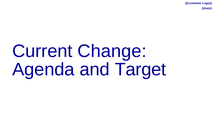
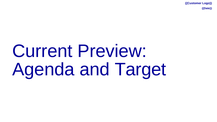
Change: Change -> Preview
